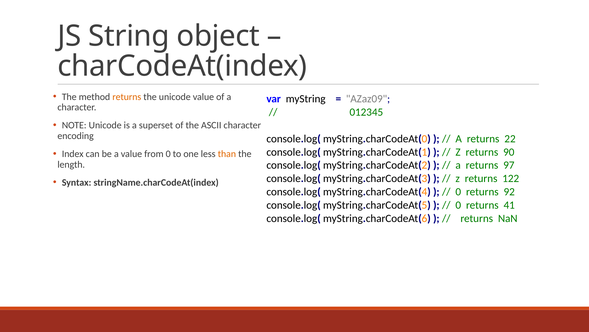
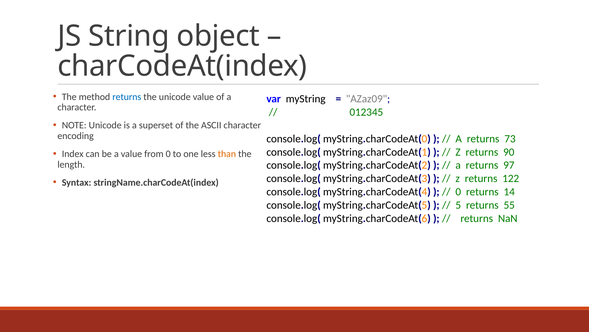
returns at (127, 97) colour: orange -> blue
22: 22 -> 73
92: 92 -> 14
0 at (458, 205): 0 -> 5
41: 41 -> 55
